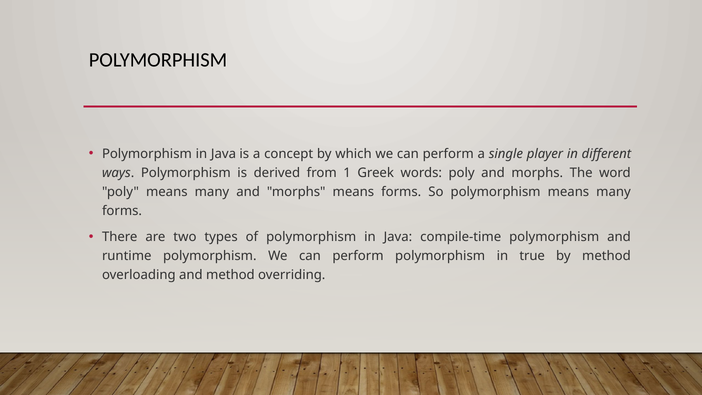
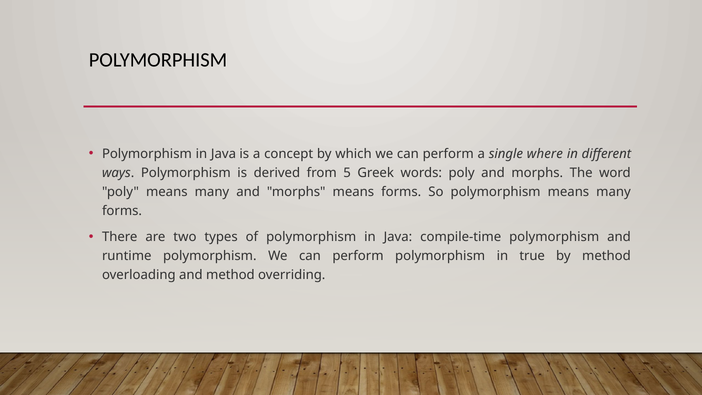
player: player -> where
1: 1 -> 5
